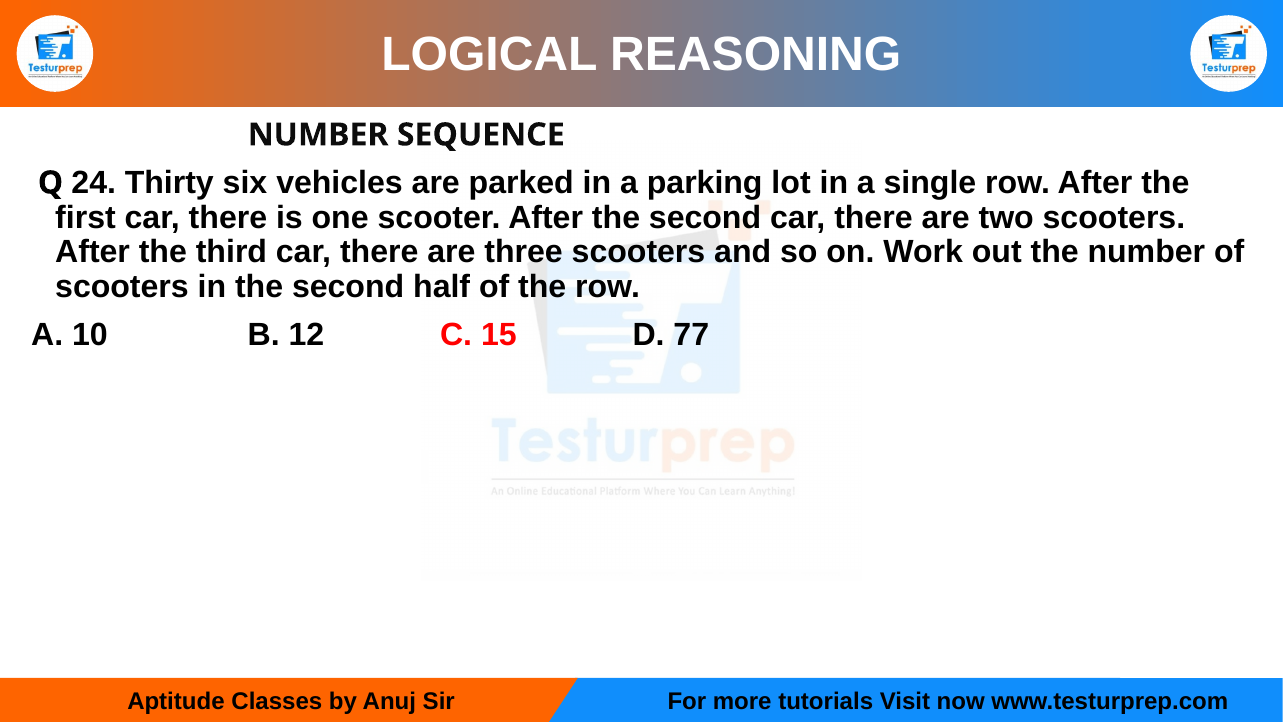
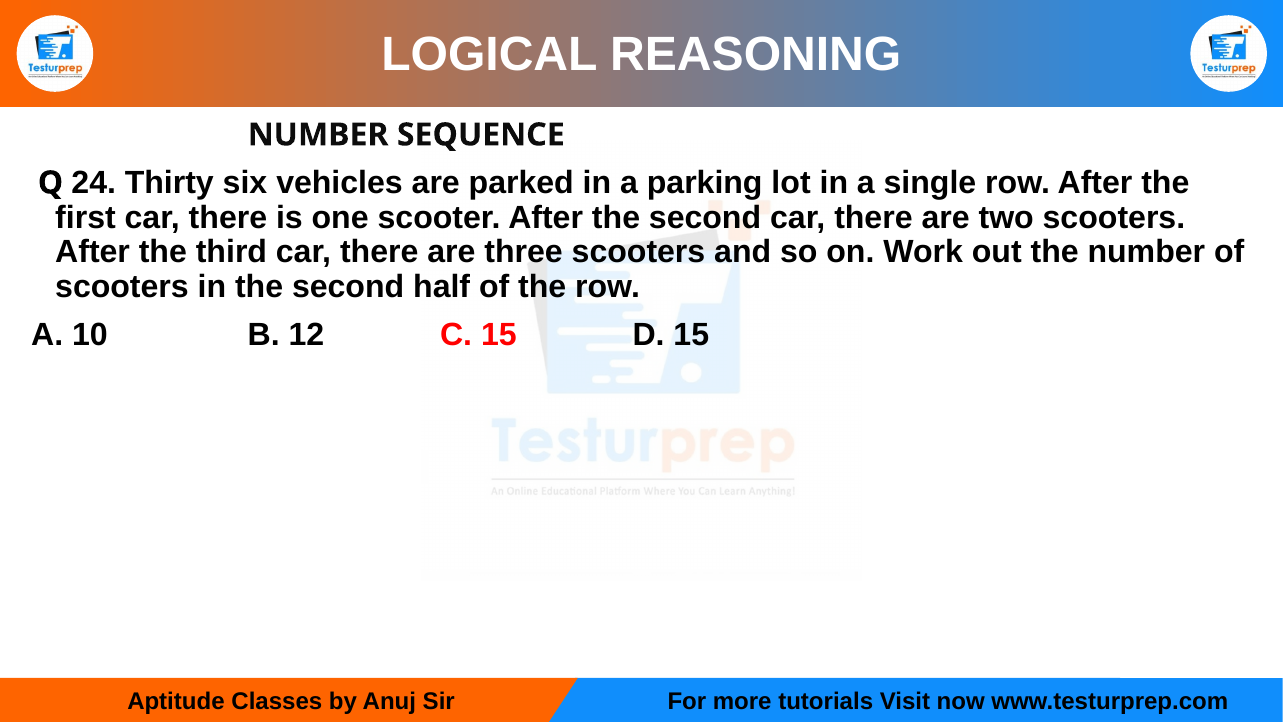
D 77: 77 -> 15
